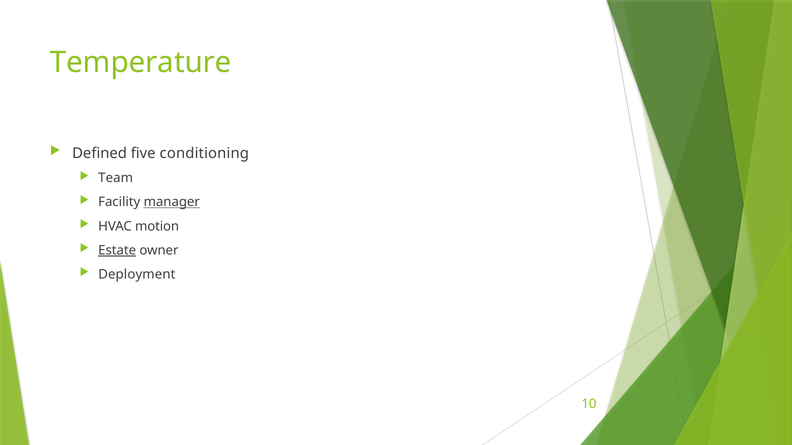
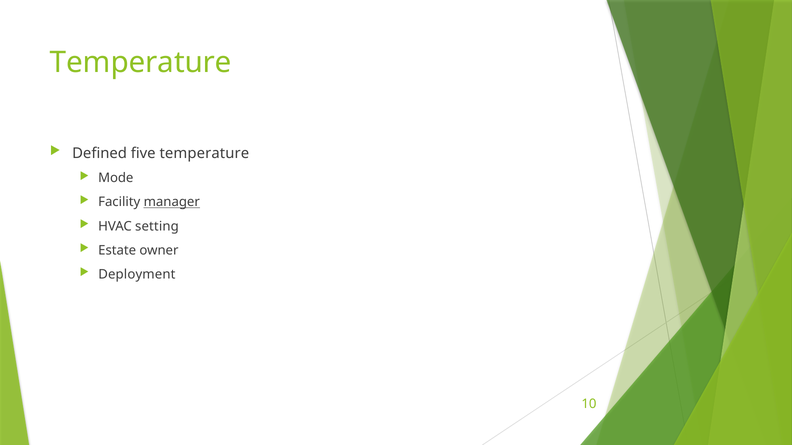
five conditioning: conditioning -> temperature
Team: Team -> Mode
motion: motion -> setting
Estate underline: present -> none
